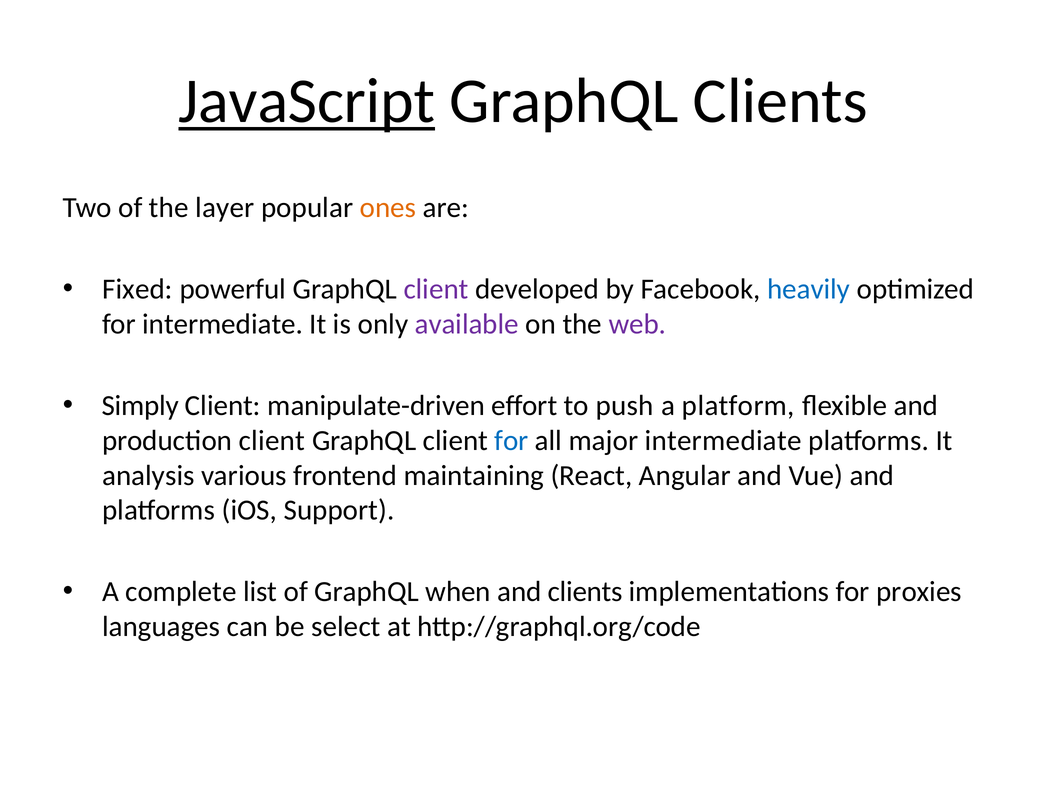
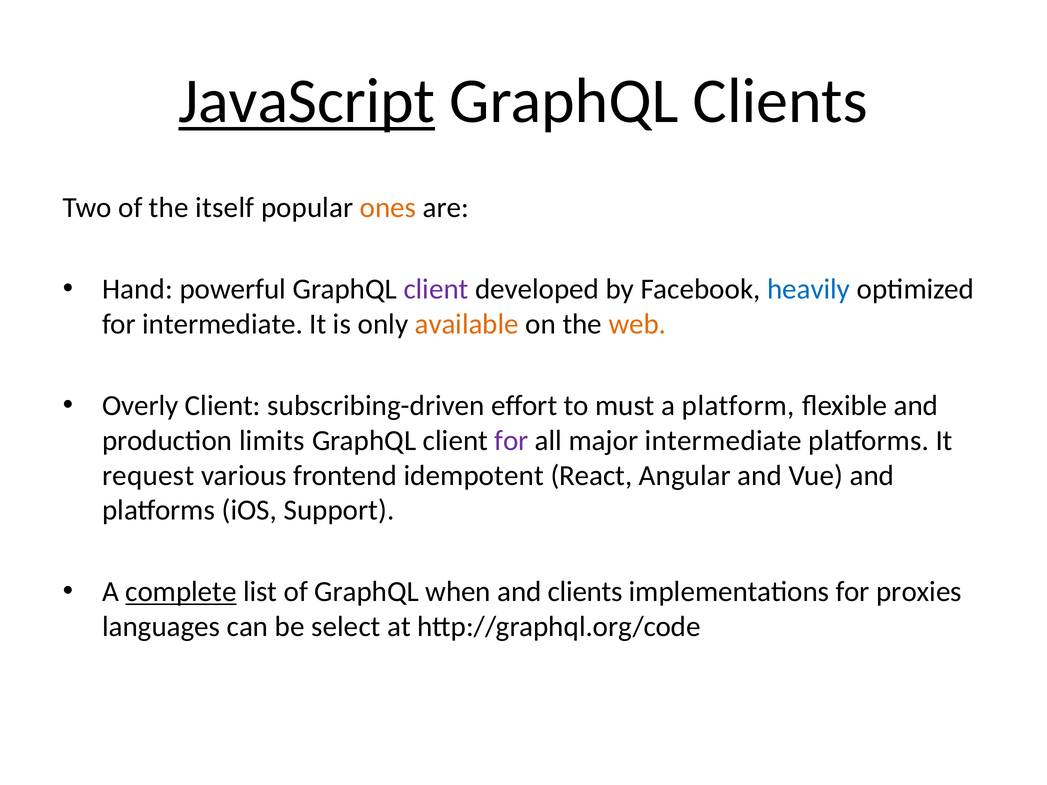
layer: layer -> itself
Fixed: Fixed -> Hand
available colour: purple -> orange
web colour: purple -> orange
Simply: Simply -> Overly
manipulate-driven: manipulate-driven -> subscribing-driven
push: push -> must
production client: client -> limits
for at (511, 441) colour: blue -> purple
analysis: analysis -> request
maintaining: maintaining -> idempotent
complete underline: none -> present
